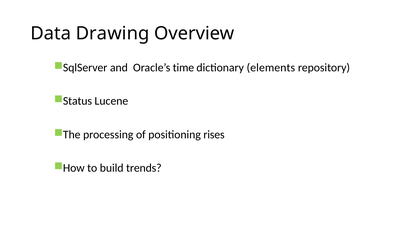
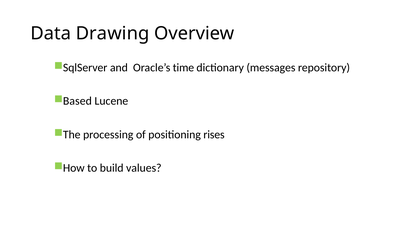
elements: elements -> messages
Status: Status -> Based
trends: trends -> values
